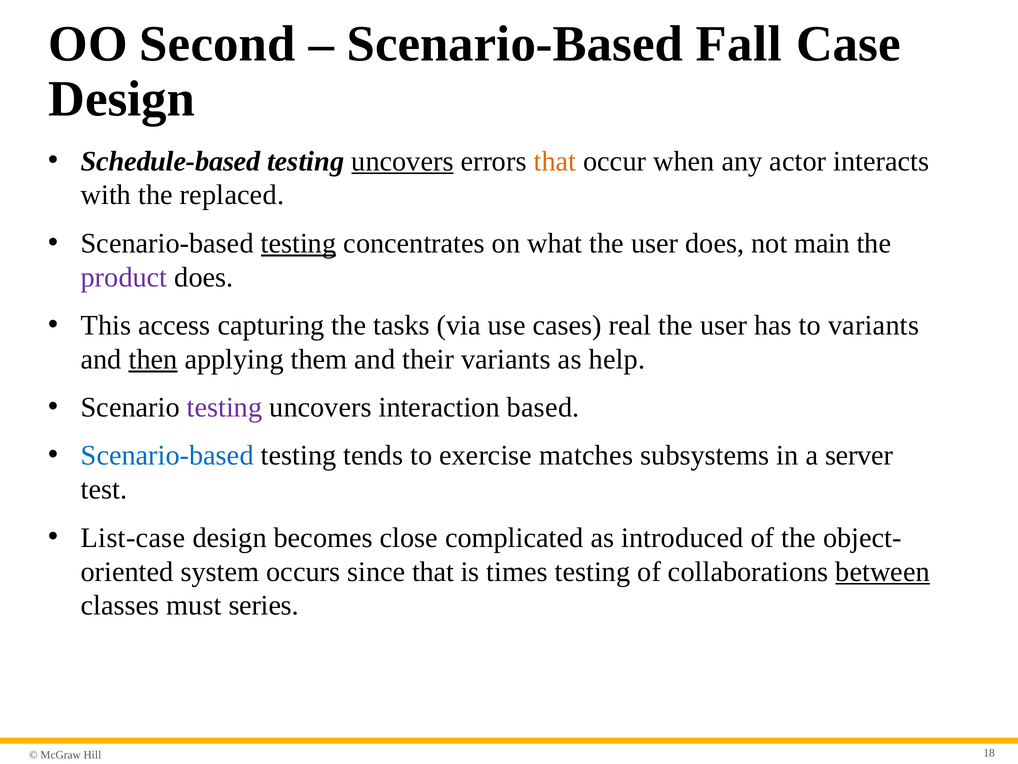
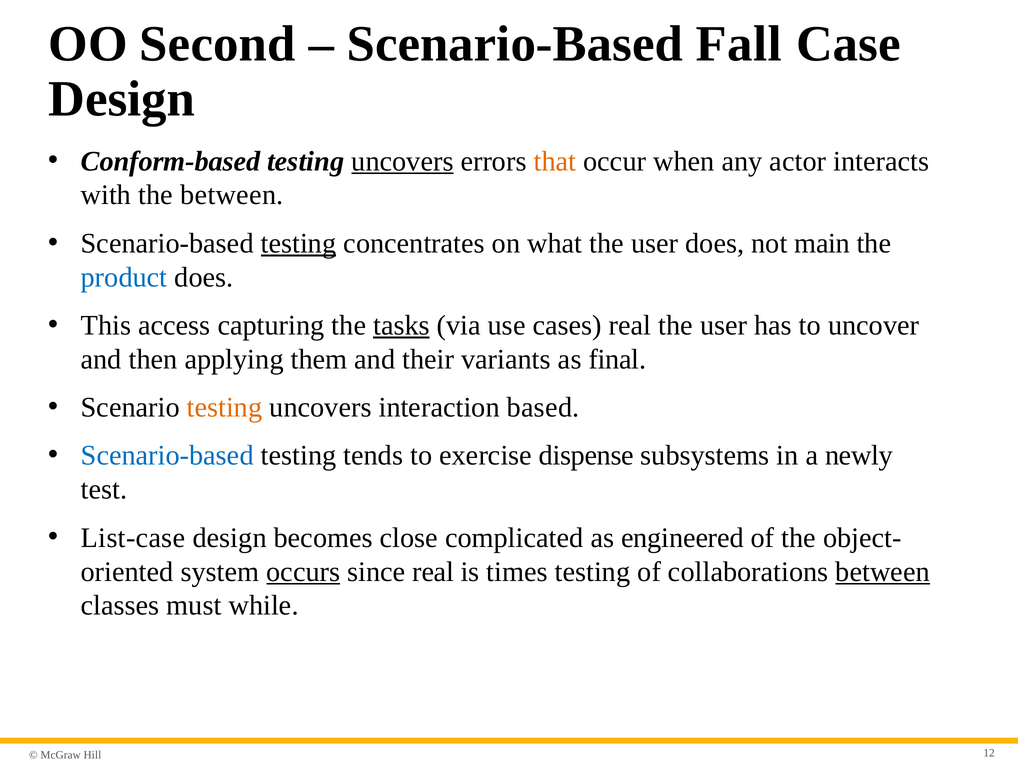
Schedule-based: Schedule-based -> Conform-based
the replaced: replaced -> between
product colour: purple -> blue
tasks underline: none -> present
to variants: variants -> uncover
then underline: present -> none
help: help -> final
testing at (225, 407) colour: purple -> orange
matches: matches -> dispense
server: server -> newly
introduced: introduced -> engineered
occurs underline: none -> present
since that: that -> real
series: series -> while
18: 18 -> 12
